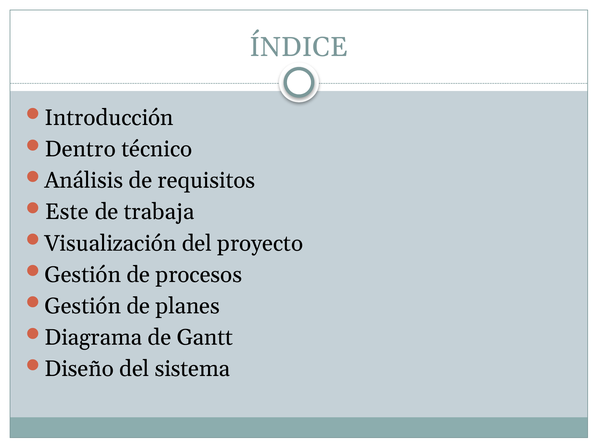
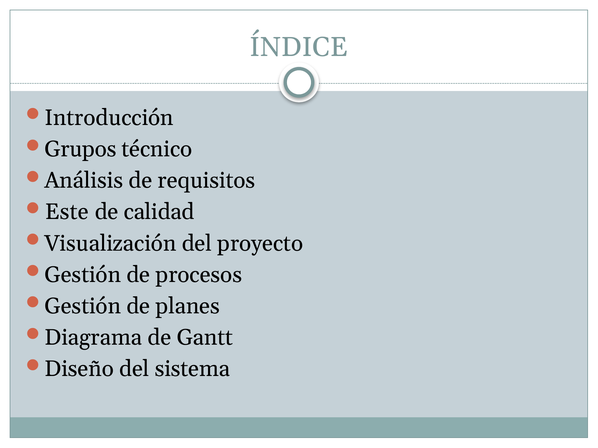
Dentro: Dentro -> Grupos
trabaja: trabaja -> calidad
